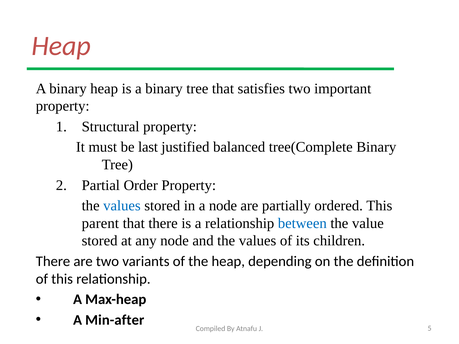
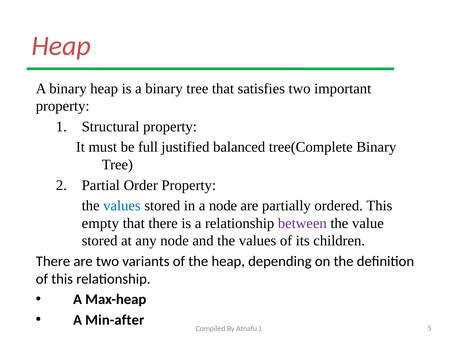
last: last -> full
parent: parent -> empty
between colour: blue -> purple
